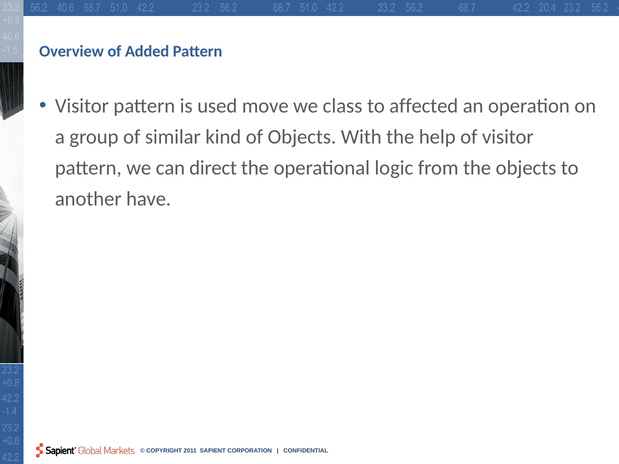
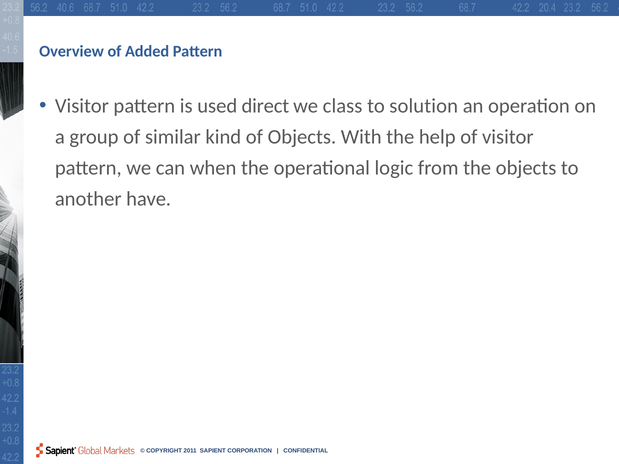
move: move -> direct
affected: affected -> solution
direct: direct -> when
